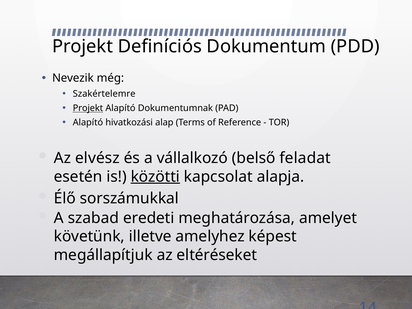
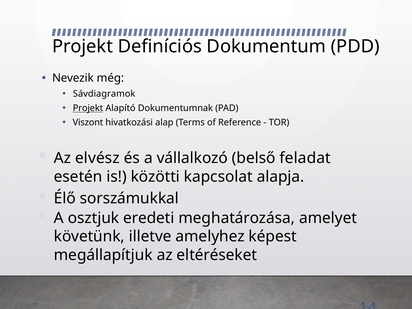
Szakértelemre: Szakértelemre -> Sávdiagramok
Alapító at (88, 123): Alapító -> Viszont
közötti underline: present -> none
szabad: szabad -> osztjuk
